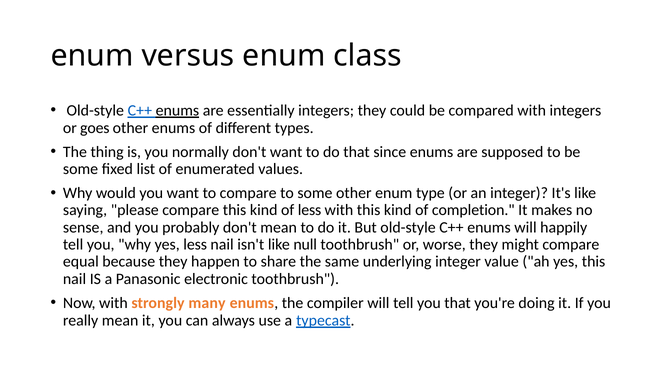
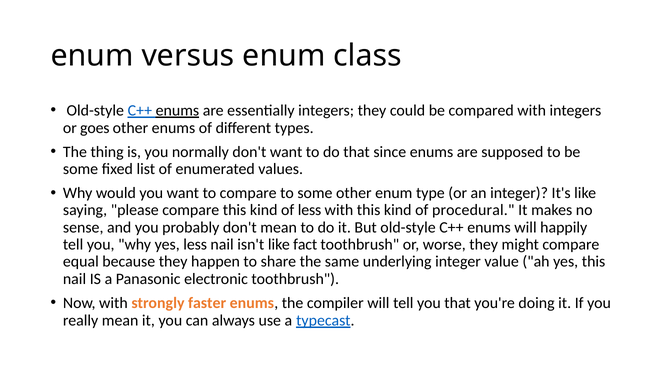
completion: completion -> procedural
null: null -> fact
many: many -> faster
